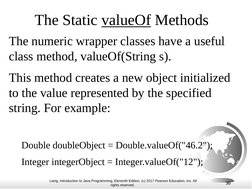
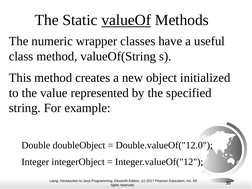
Double.valueOf("46.2: Double.valueOf("46.2 -> Double.valueOf("12.0
